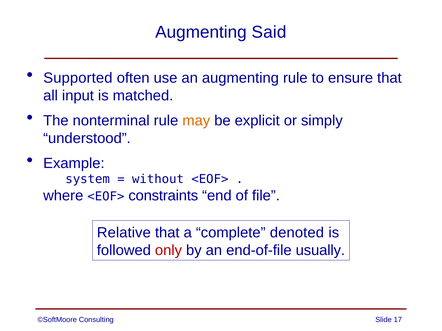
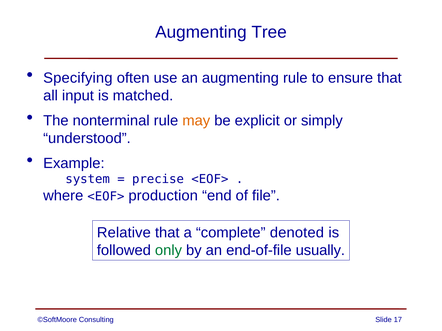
Said: Said -> Tree
Supported: Supported -> Specifying
without: without -> precise
constraints: constraints -> production
only colour: red -> green
